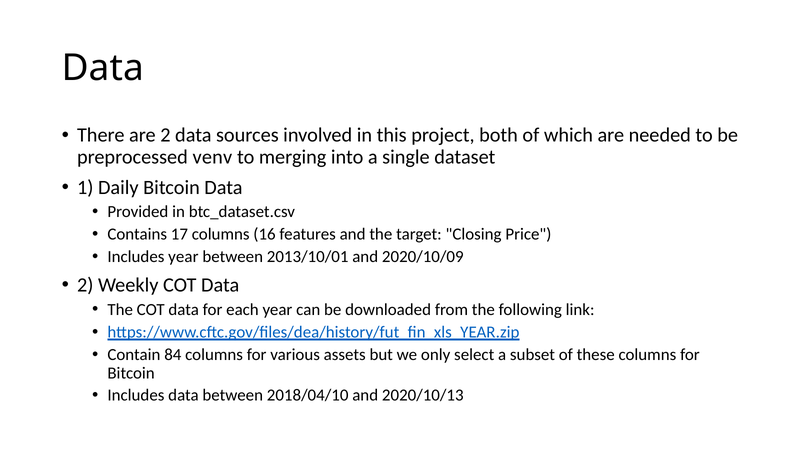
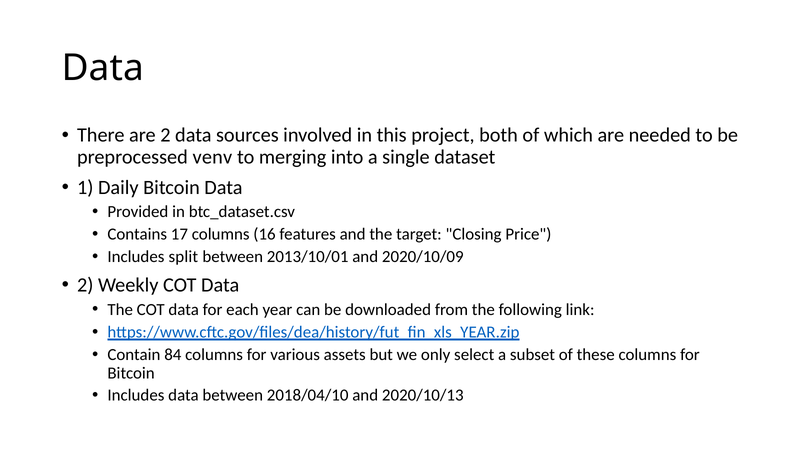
Includes year: year -> split
